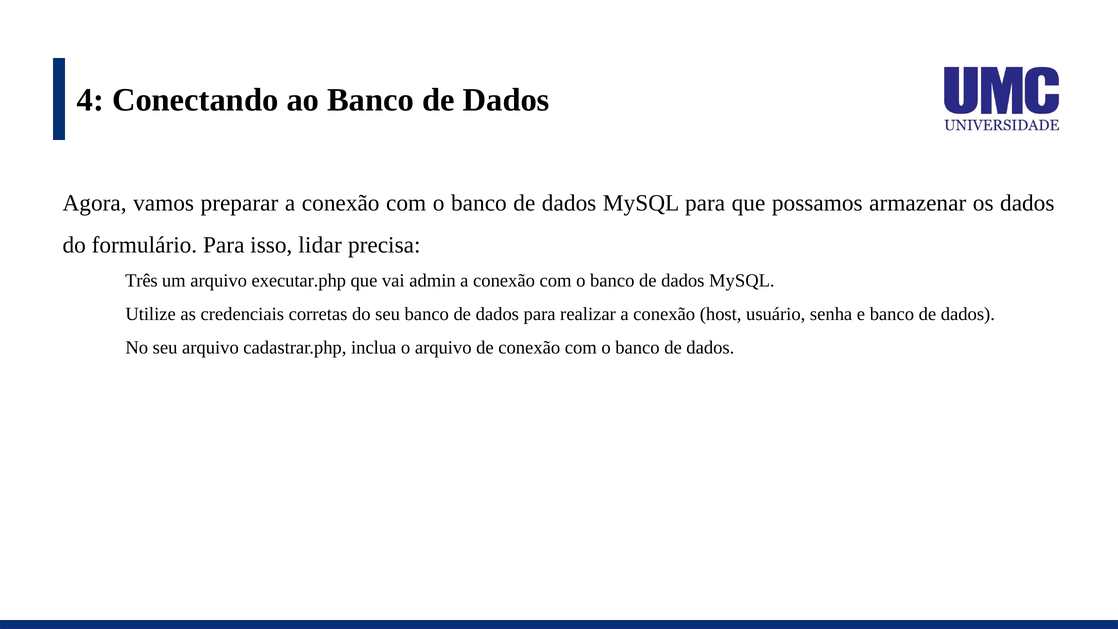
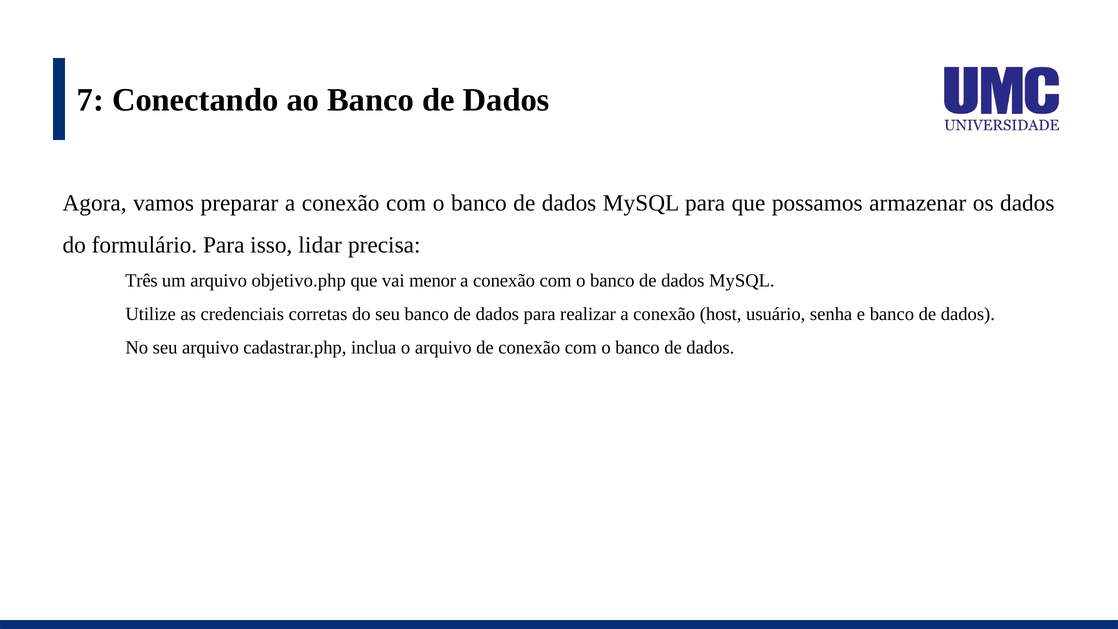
4: 4 -> 7
executar.php: executar.php -> objetivo.php
admin: admin -> menor
